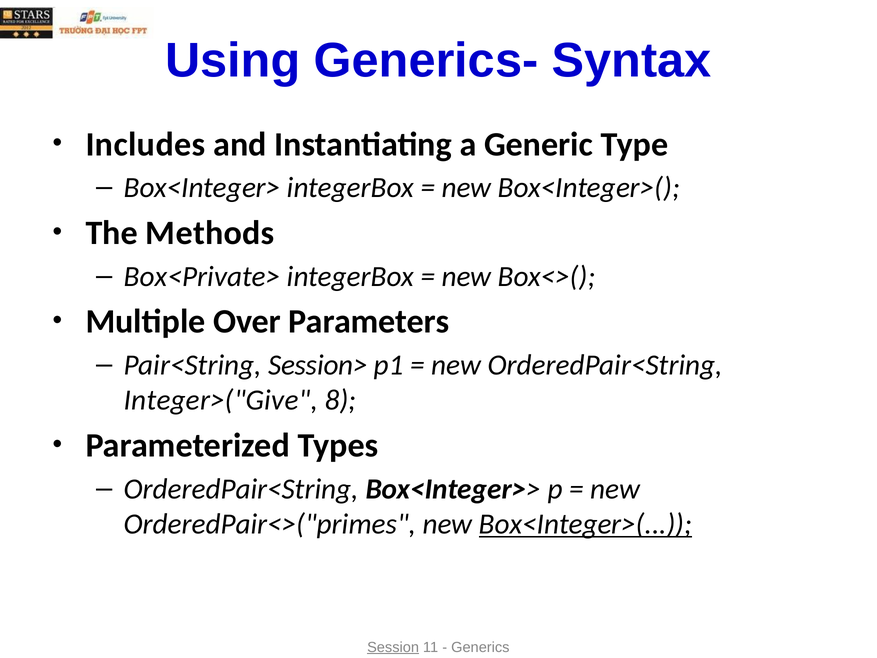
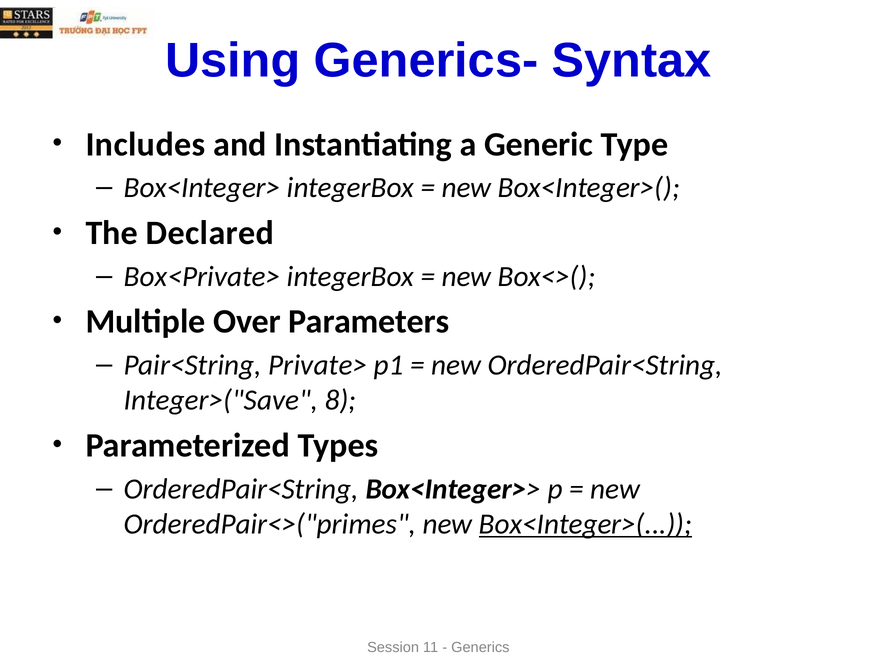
Methods: Methods -> Declared
Session>: Session> -> Private>
Integer>("Give: Integer>("Give -> Integer>("Save
Session underline: present -> none
